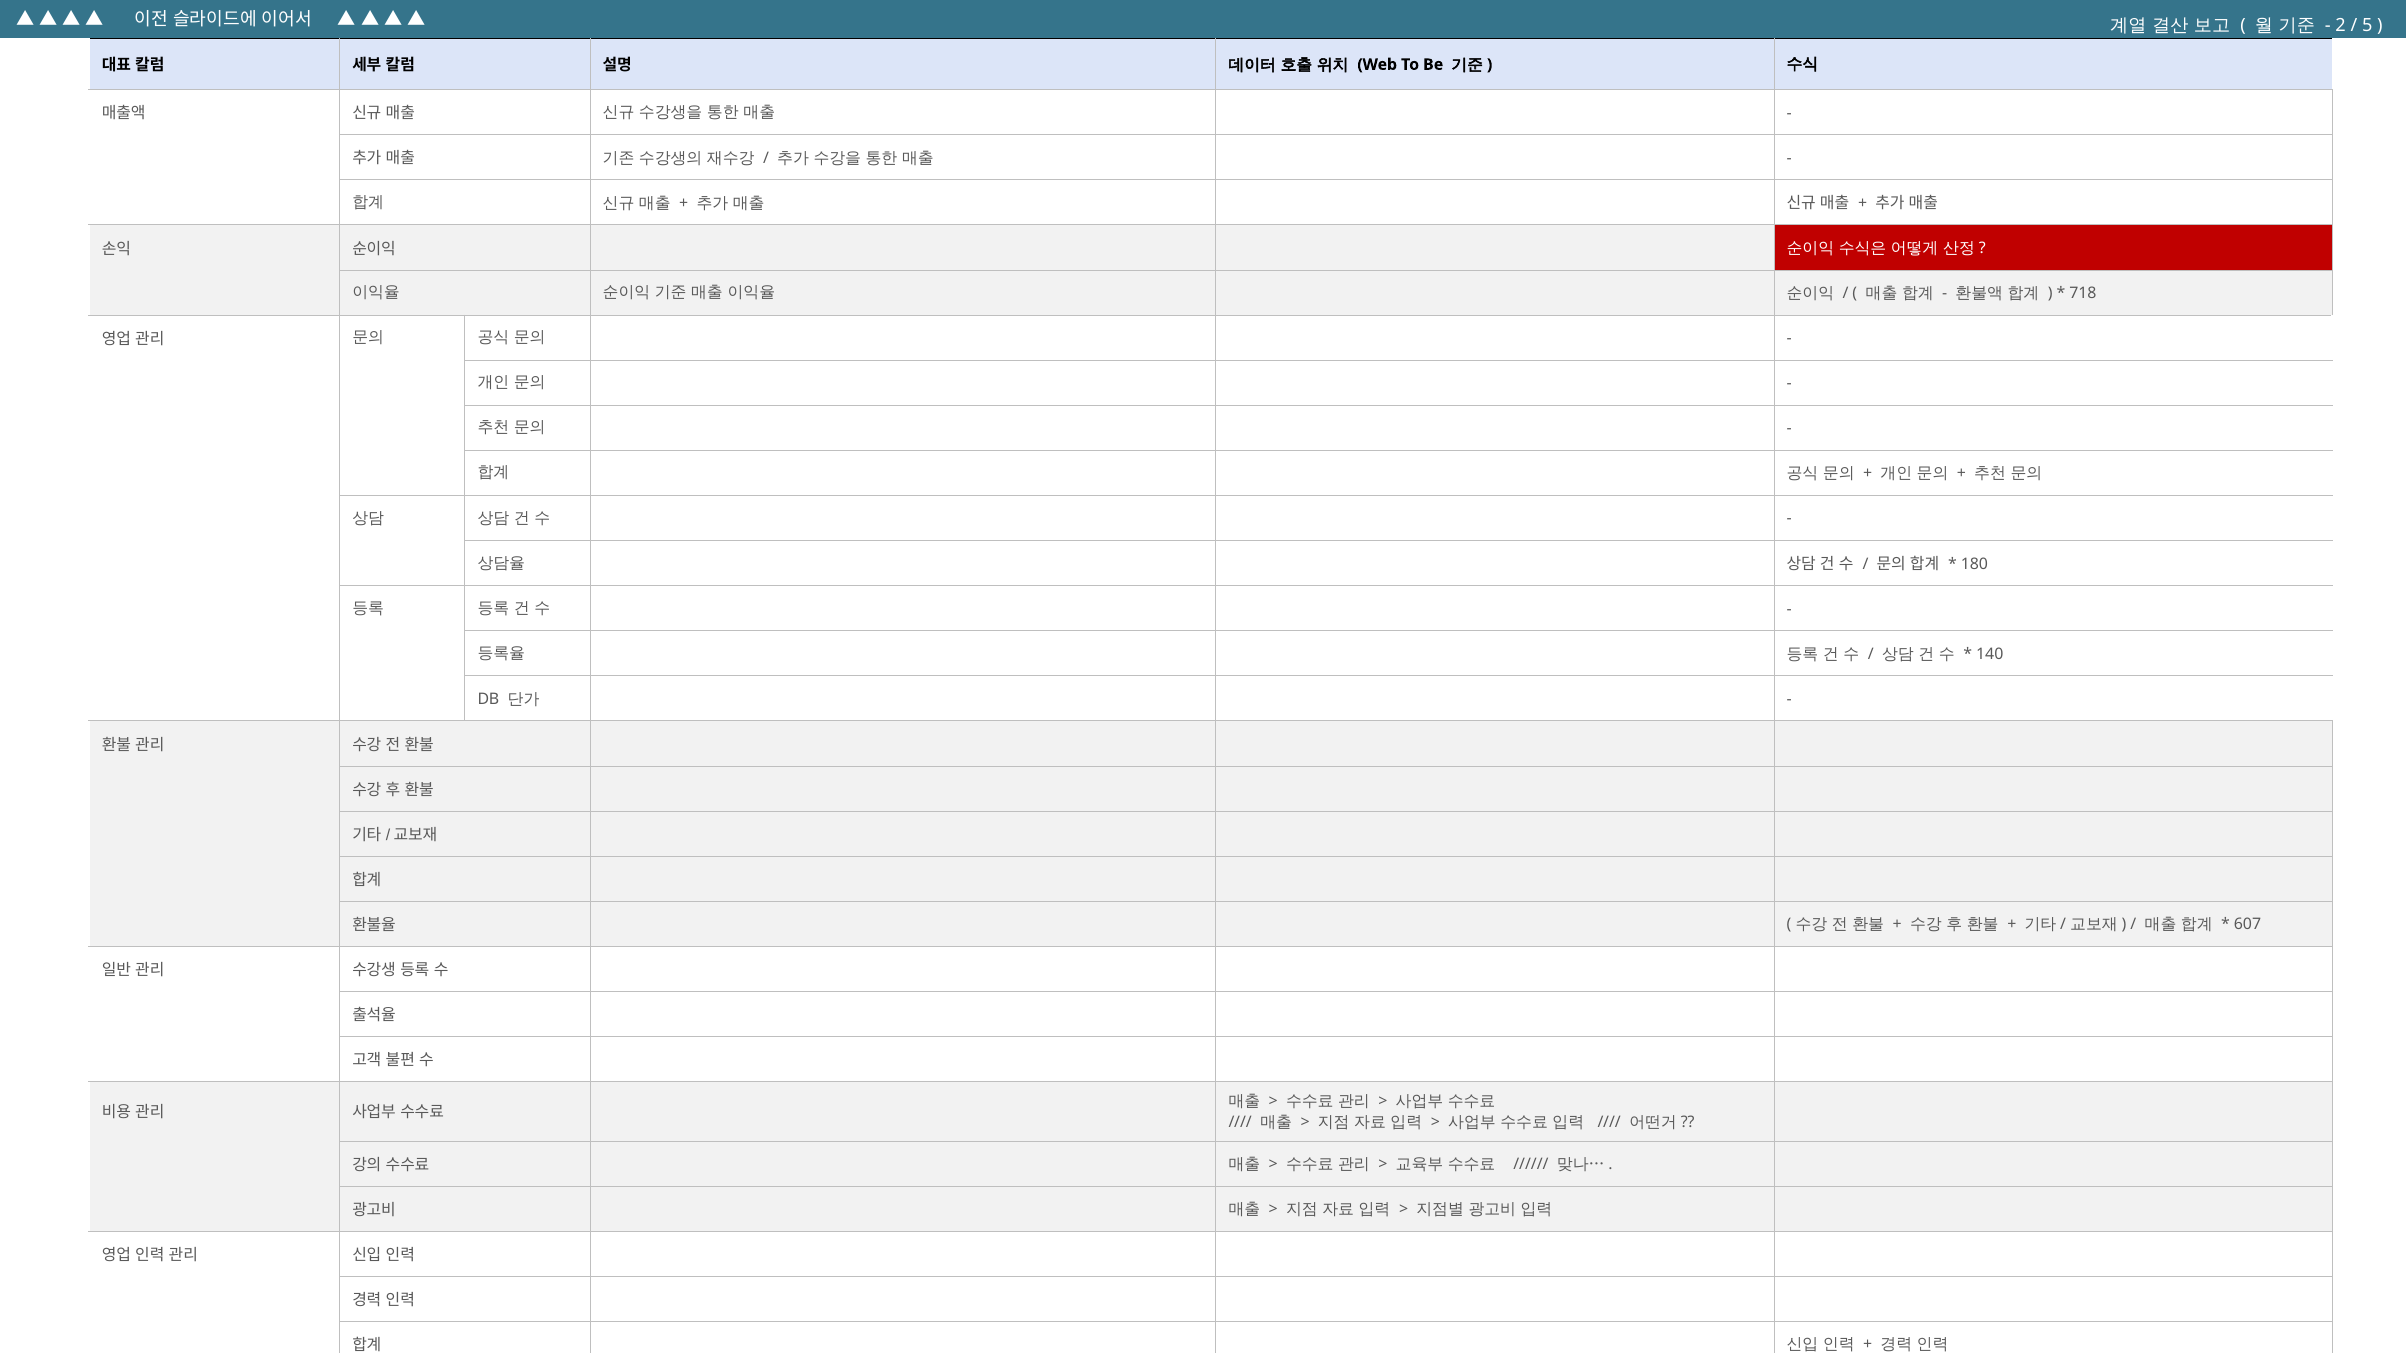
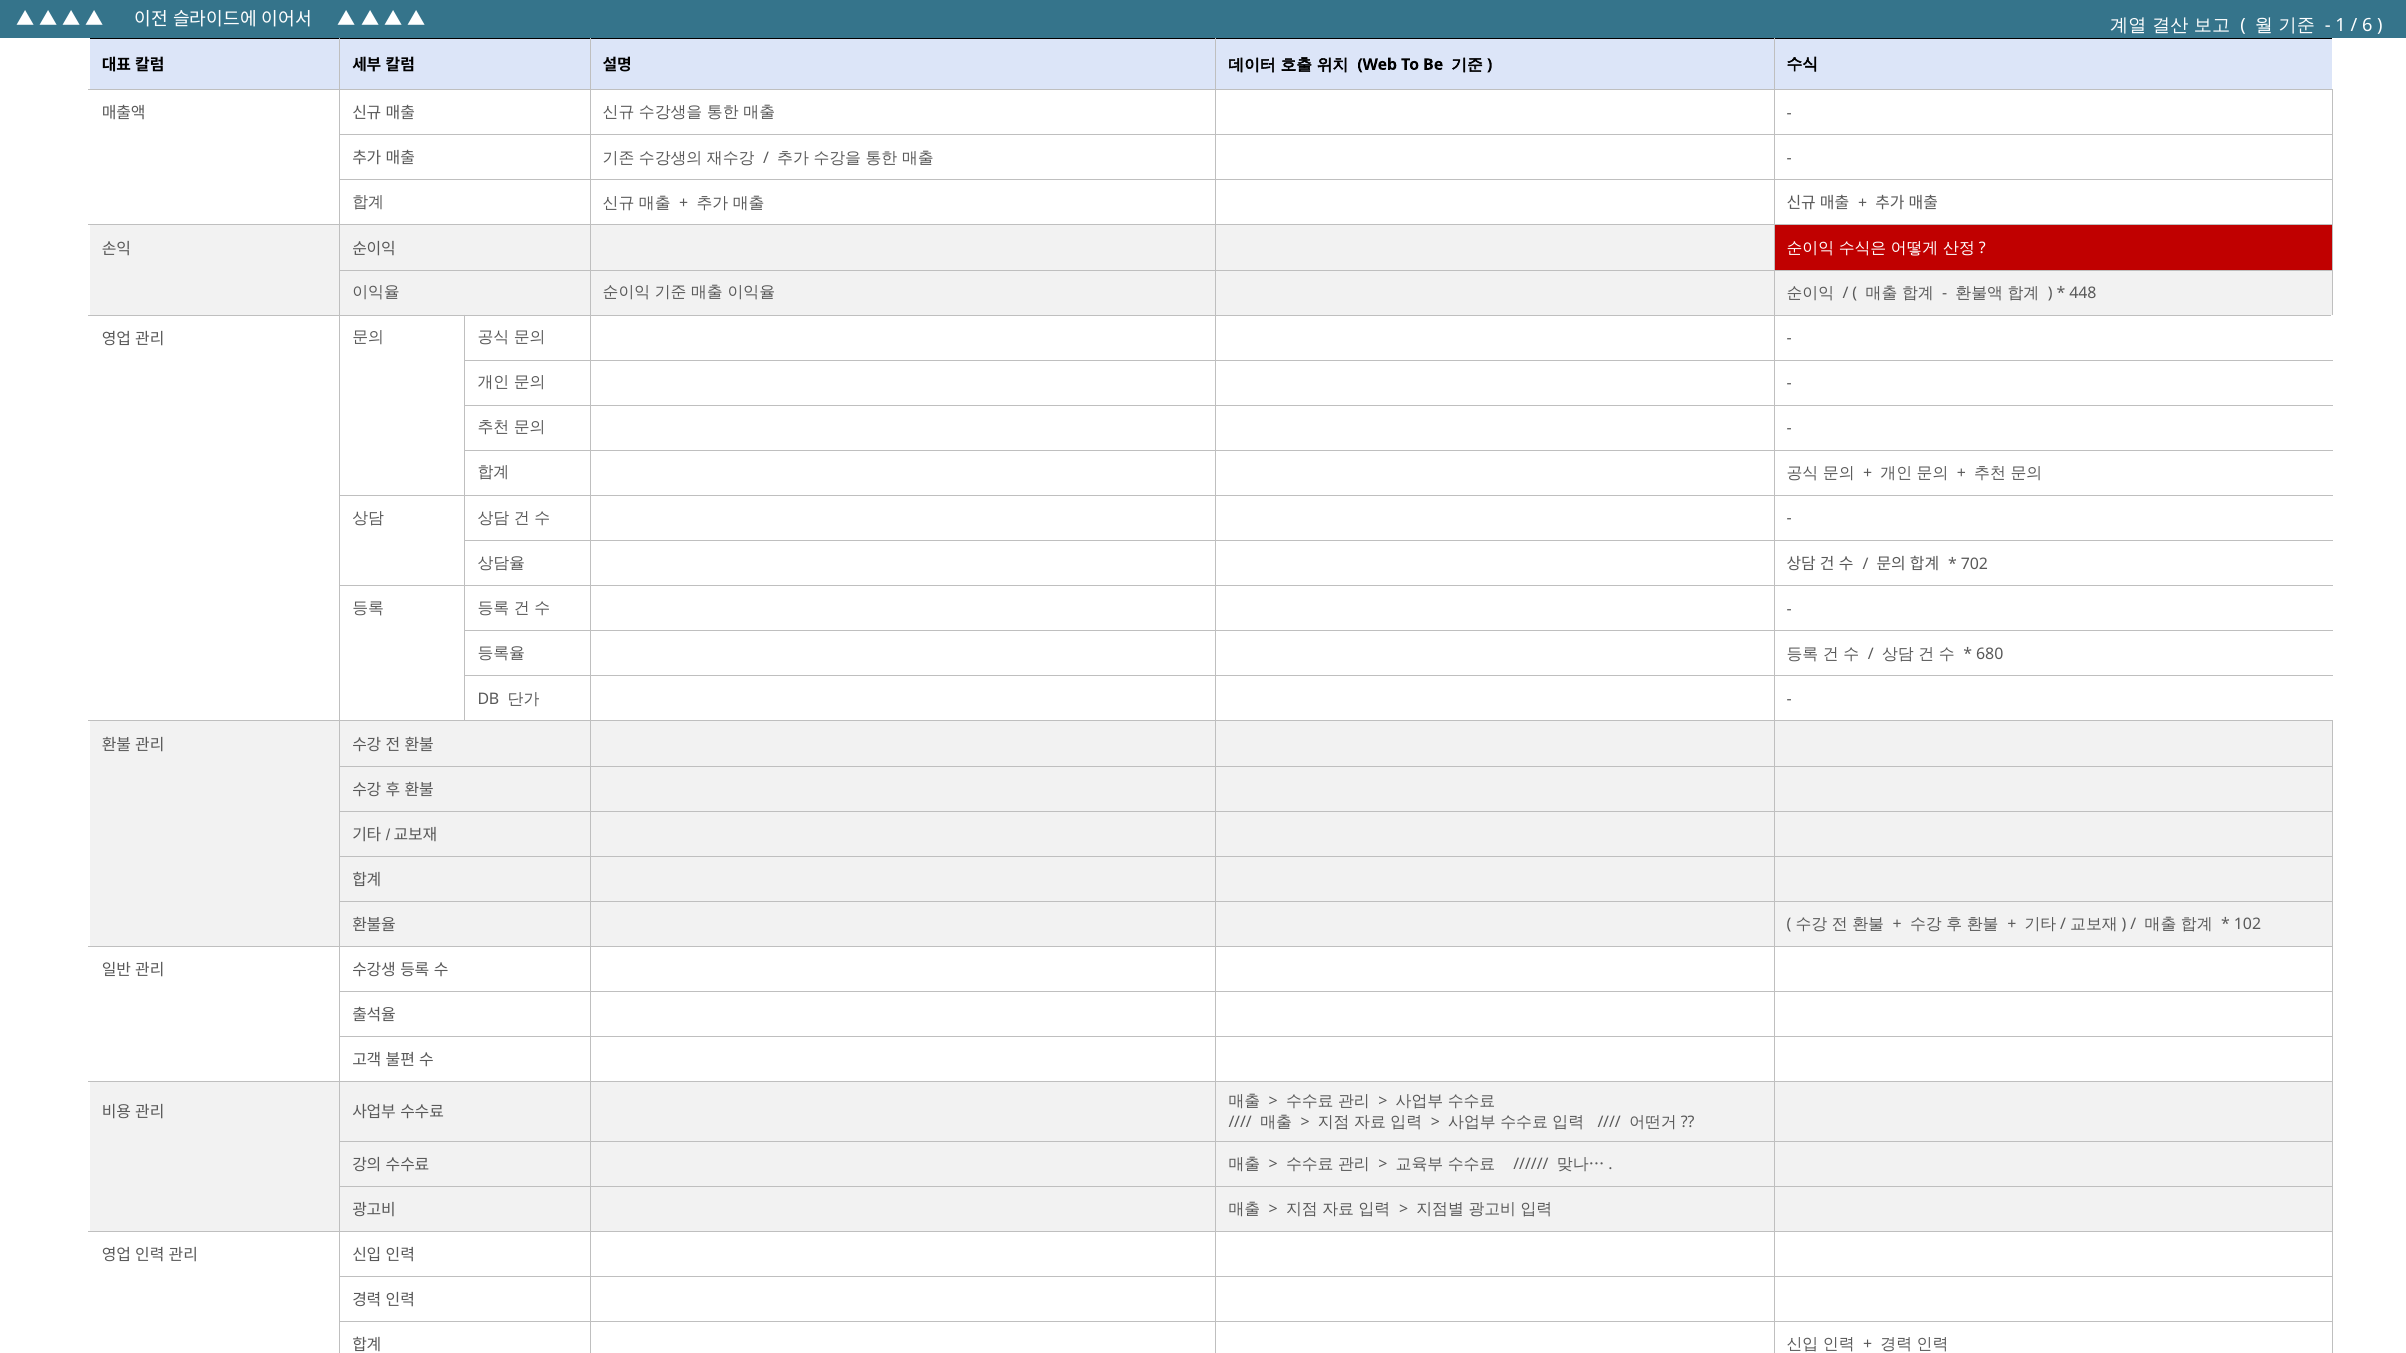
2: 2 -> 1
5: 5 -> 6
718: 718 -> 448
180: 180 -> 702
140: 140 -> 680
607: 607 -> 102
